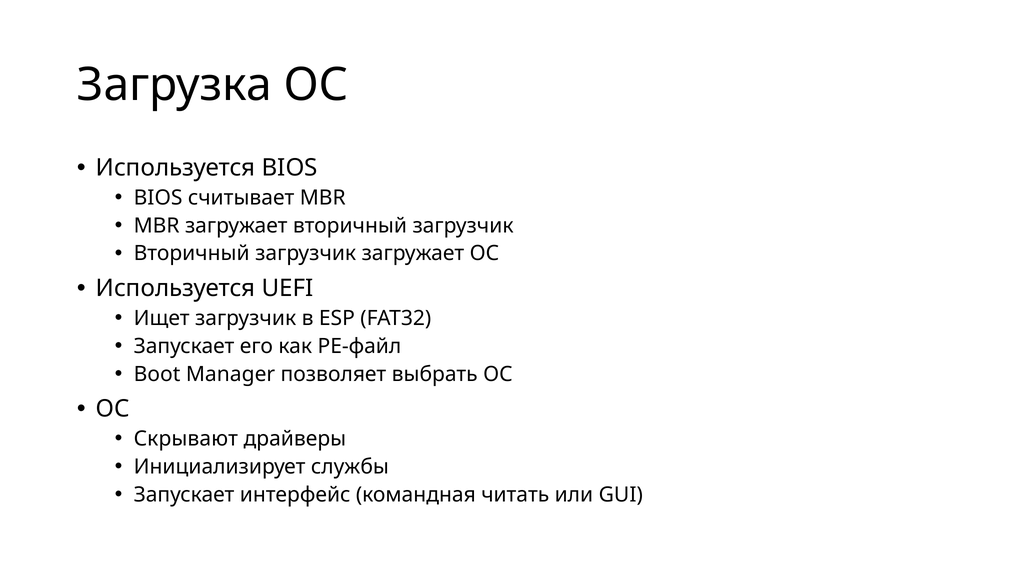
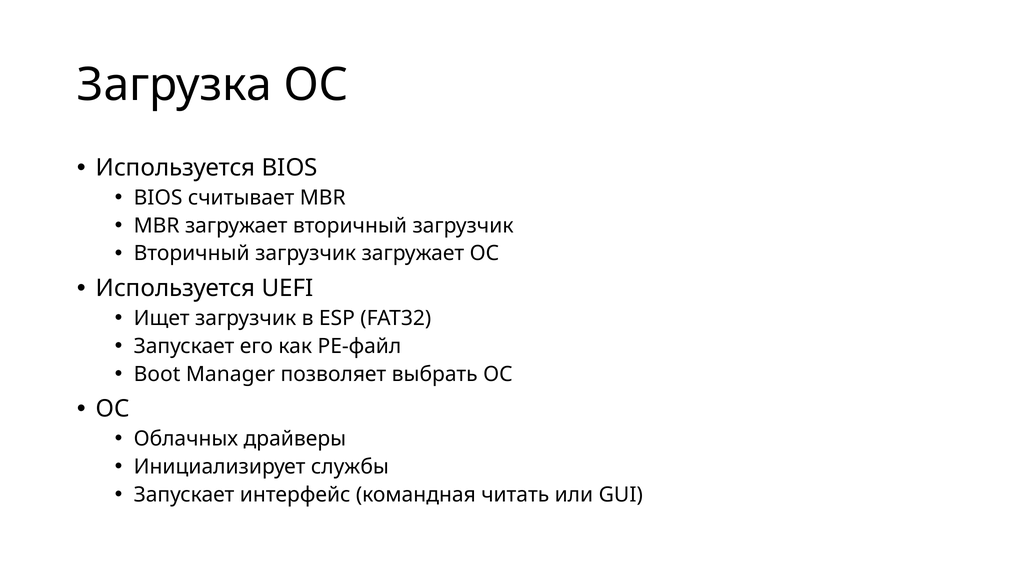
Скрывают: Скрывают -> Облачных
